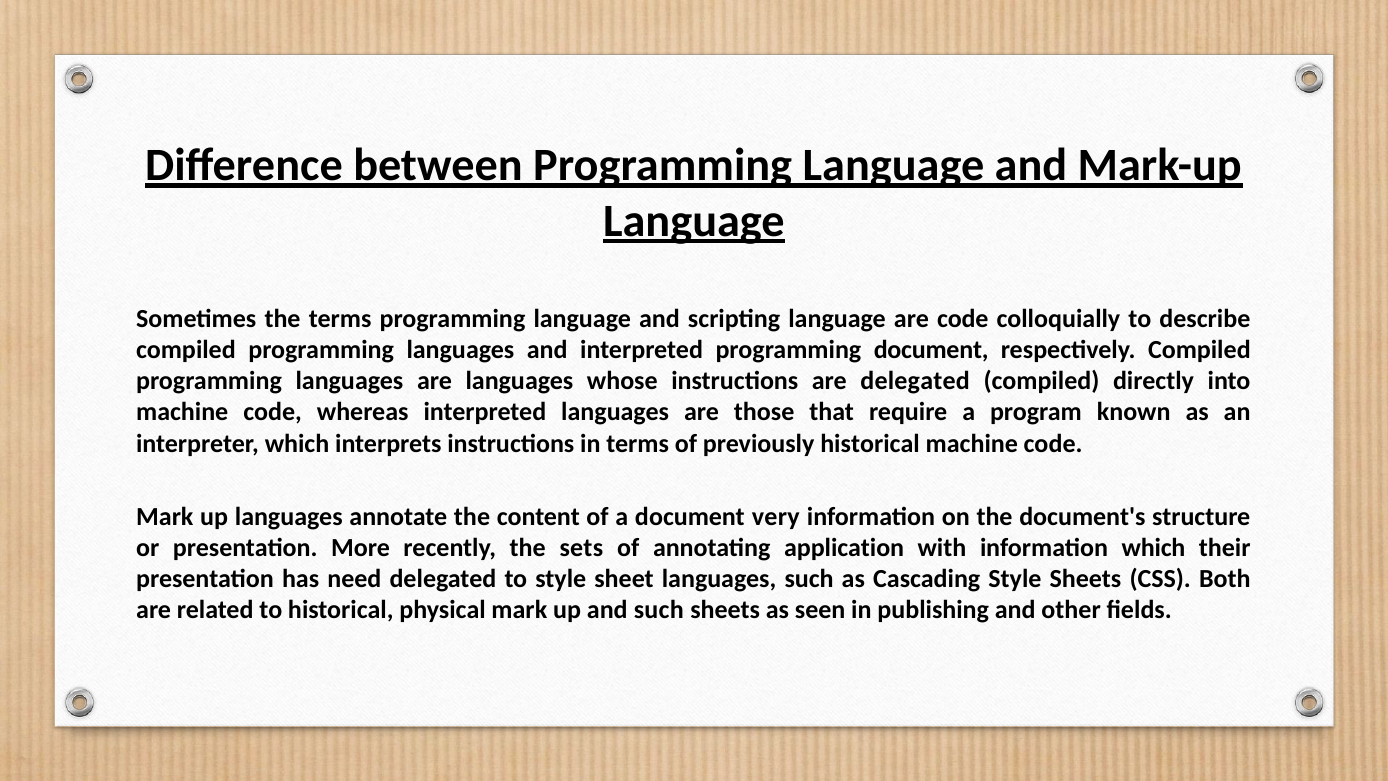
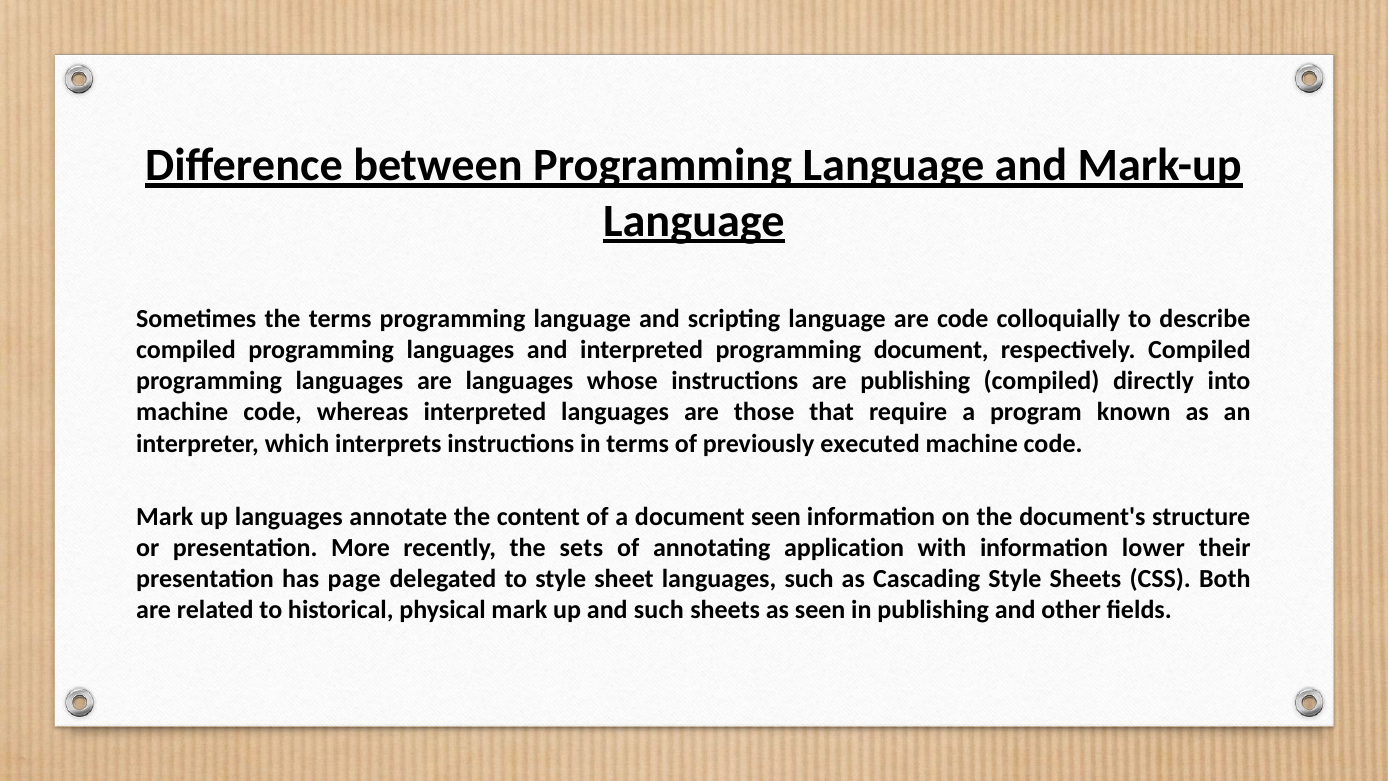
are delegated: delegated -> publishing
previously historical: historical -> executed
document very: very -> seen
information which: which -> lower
need: need -> page
